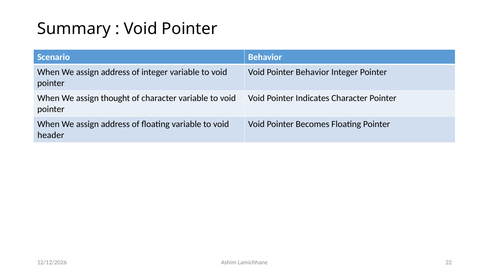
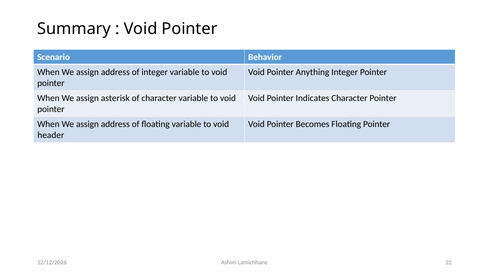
Pointer Behavior: Behavior -> Anything
thought: thought -> asterisk
